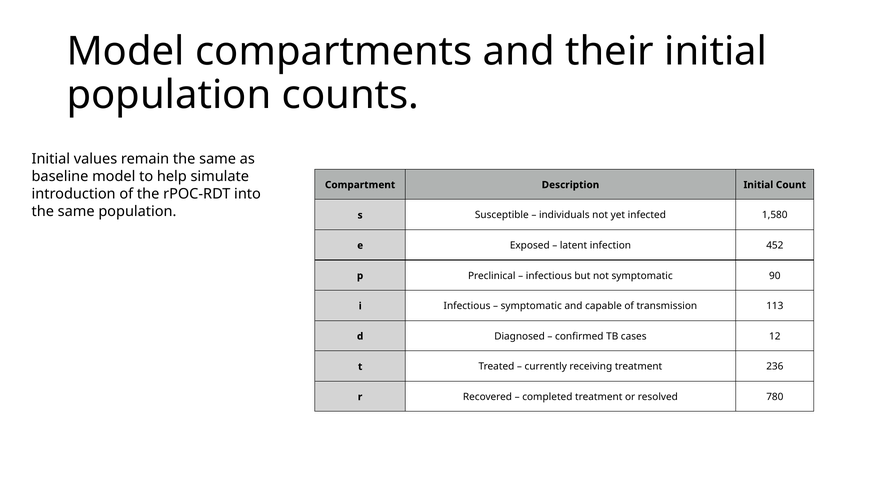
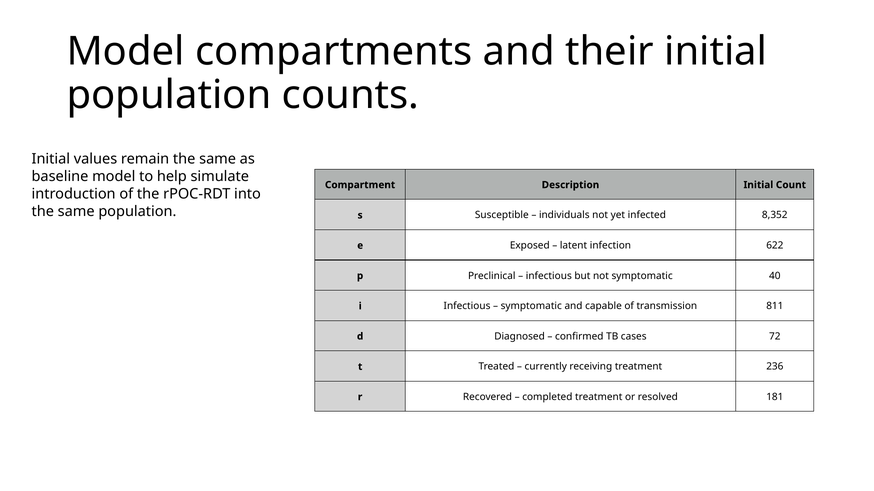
1,580: 1,580 -> 8,352
452: 452 -> 622
90: 90 -> 40
113: 113 -> 811
12: 12 -> 72
780: 780 -> 181
